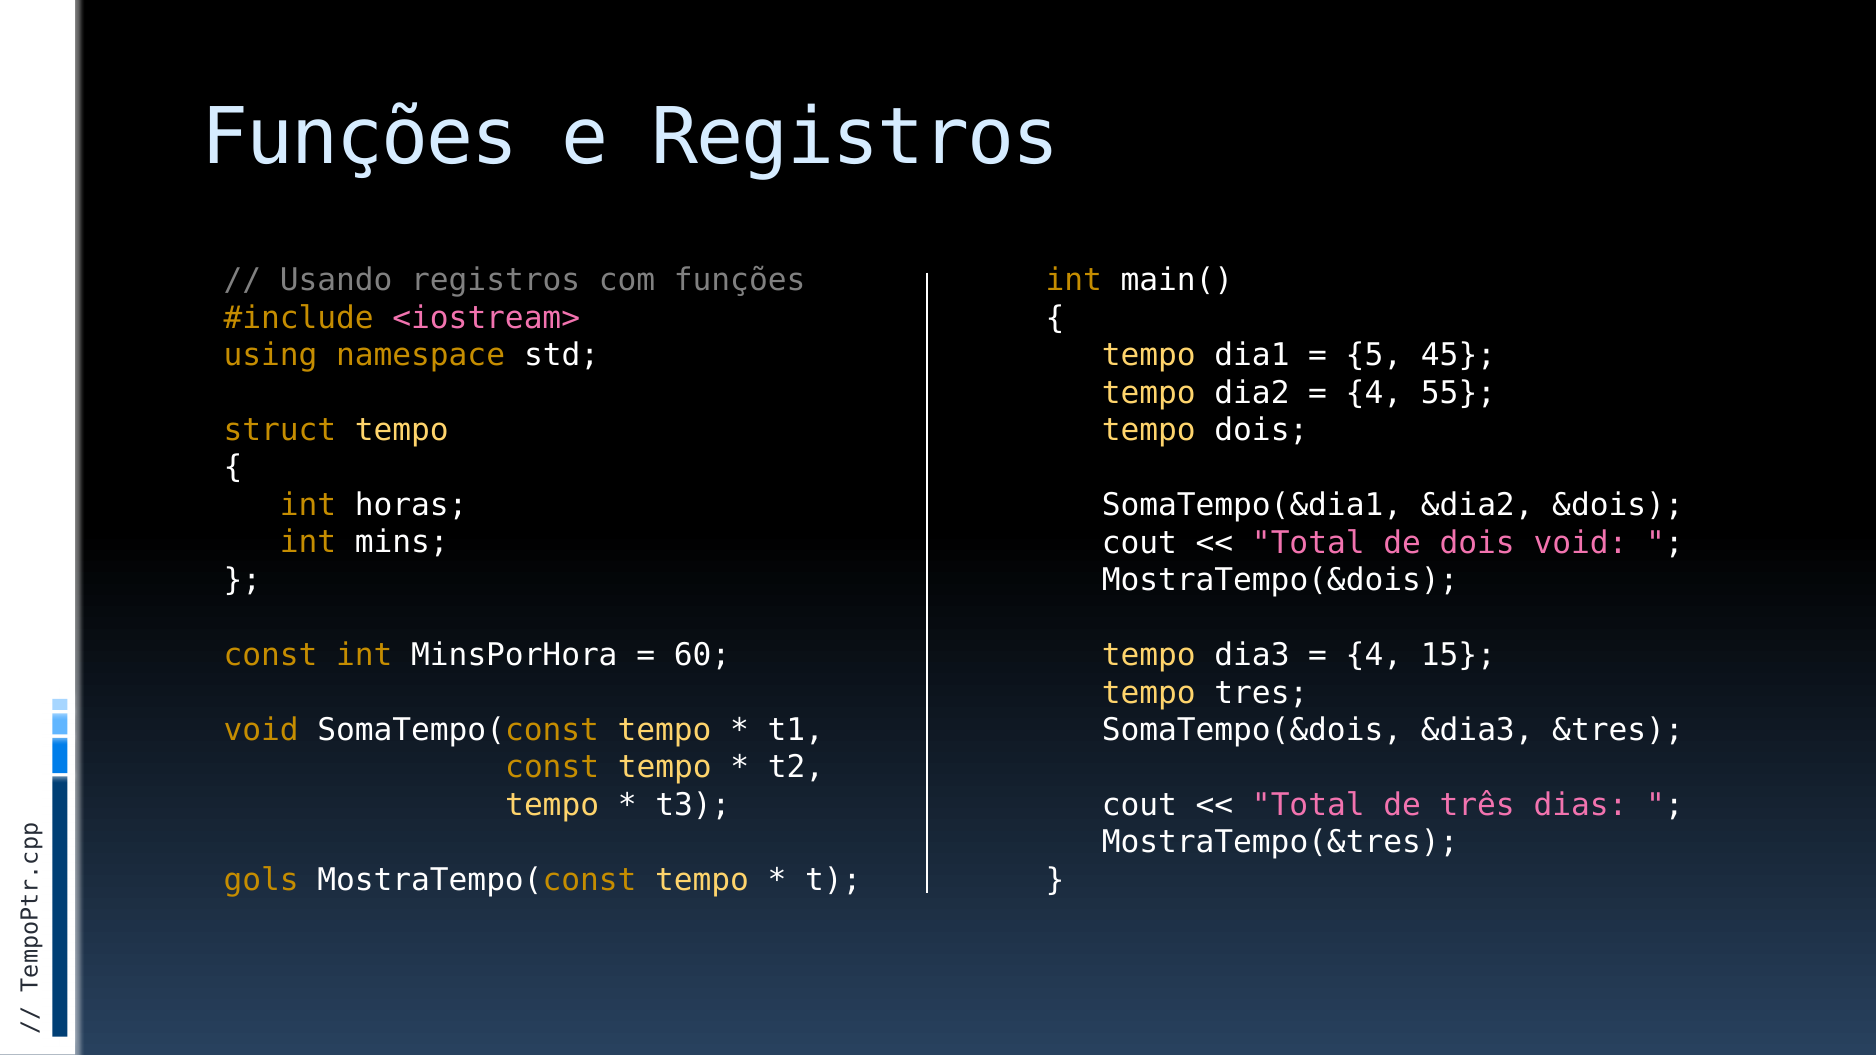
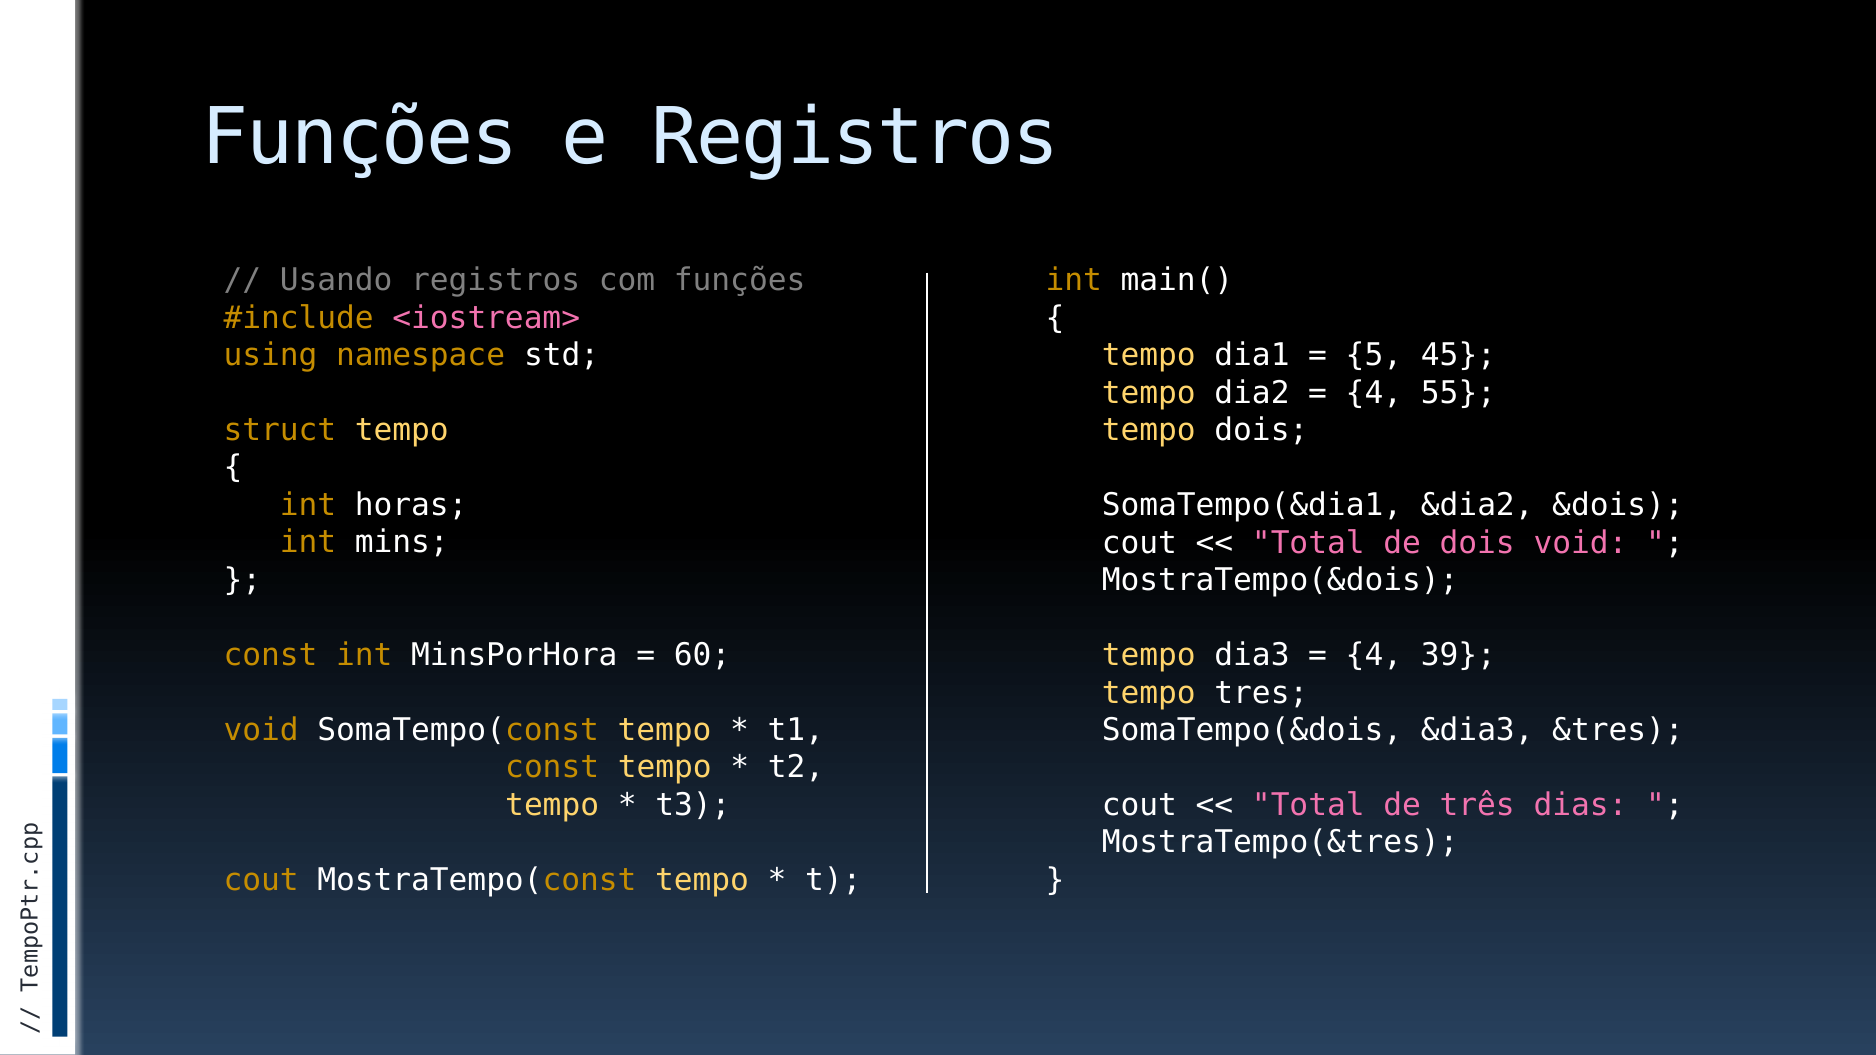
15: 15 -> 39
gols at (261, 880): gols -> cout
